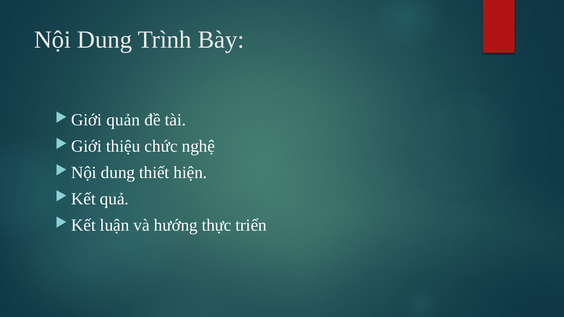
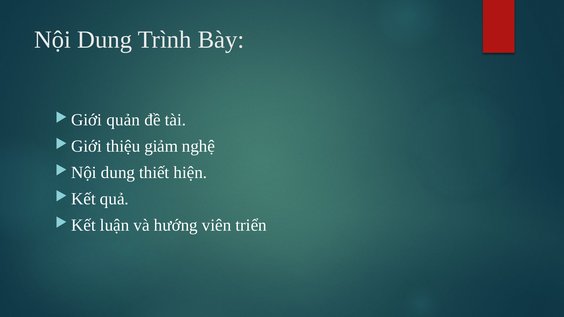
chức: chức -> giảm
thực: thực -> viên
